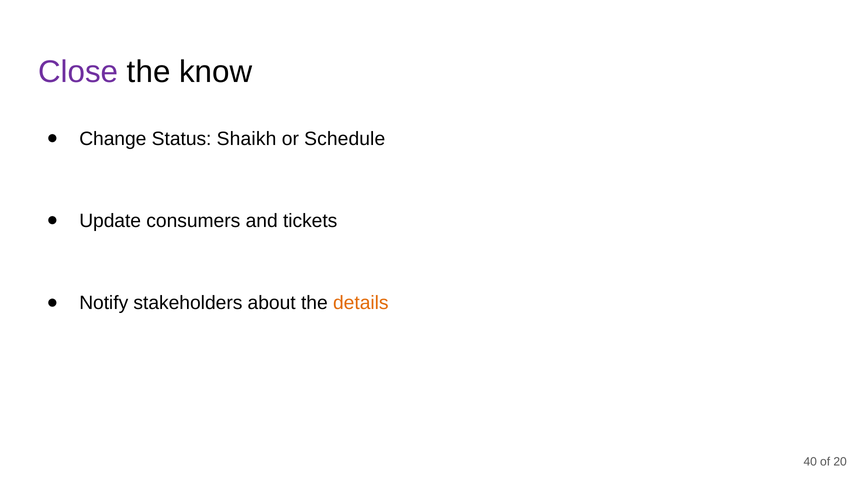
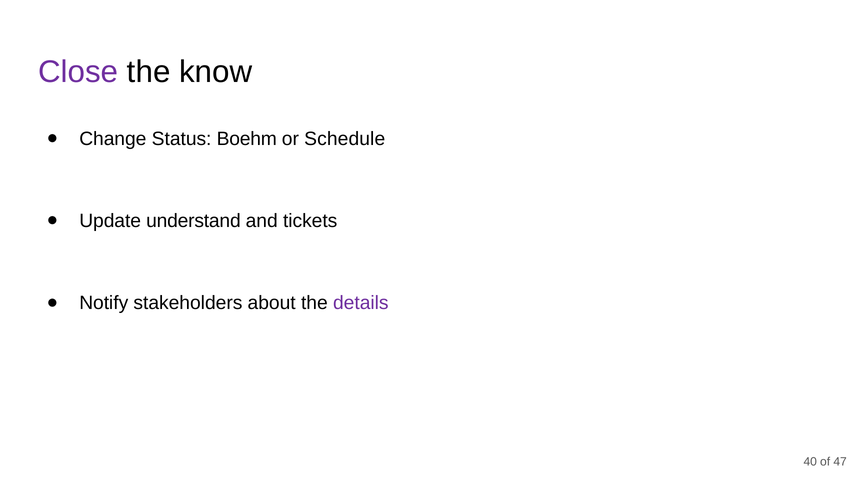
Shaikh: Shaikh -> Boehm
consumers: consumers -> understand
details colour: orange -> purple
20: 20 -> 47
